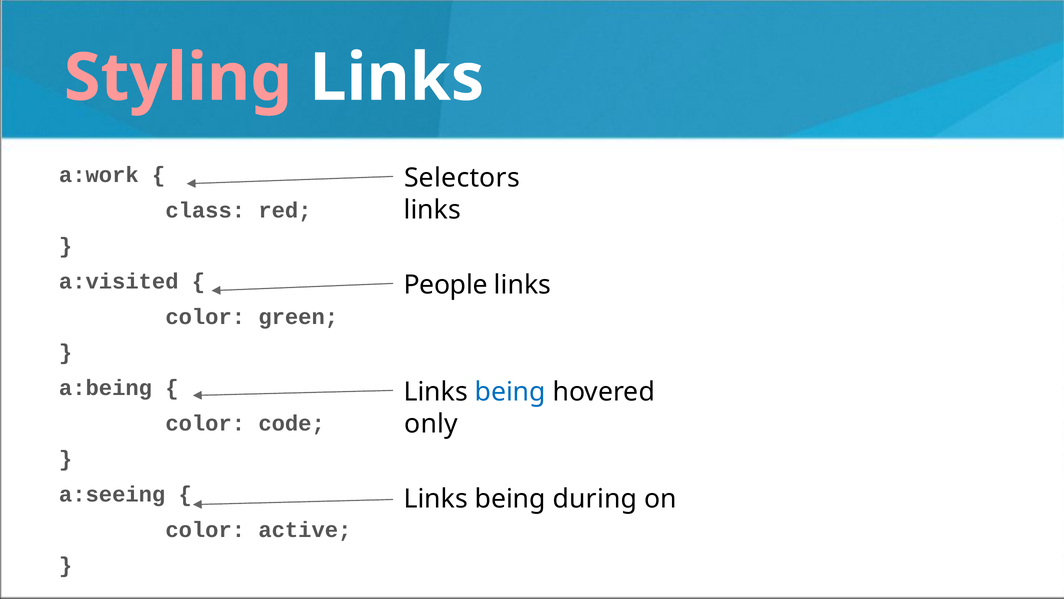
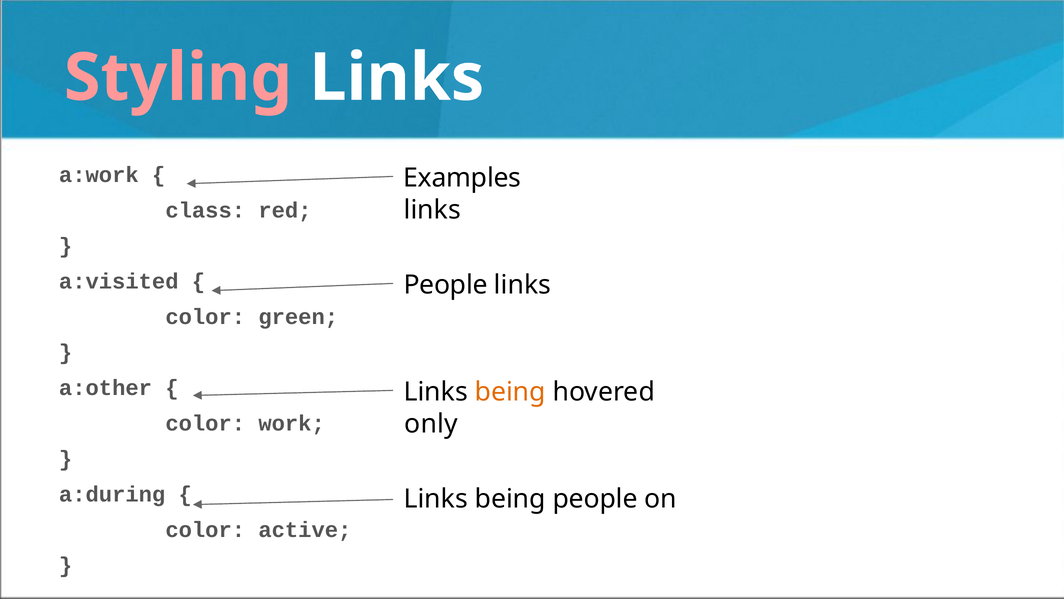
Selectors: Selectors -> Examples
a:being: a:being -> a:other
being at (510, 392) colour: blue -> orange
code: code -> work
a:seeing: a:seeing -> a:during
being during: during -> people
